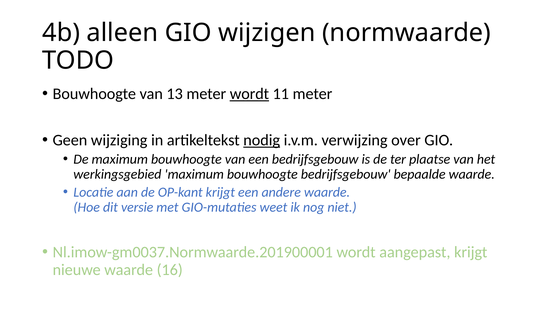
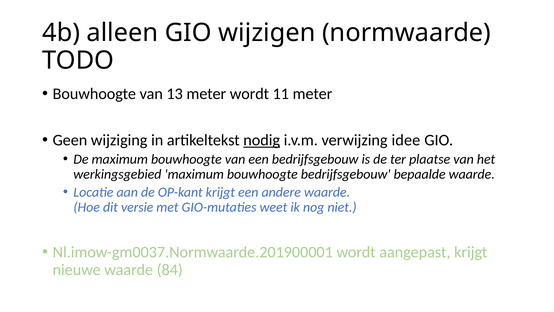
wordt at (249, 94) underline: present -> none
over: over -> idee
16: 16 -> 84
